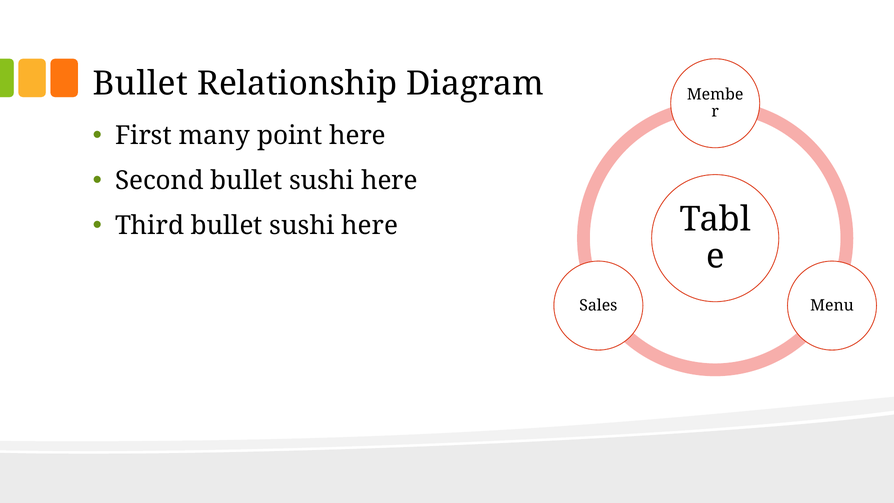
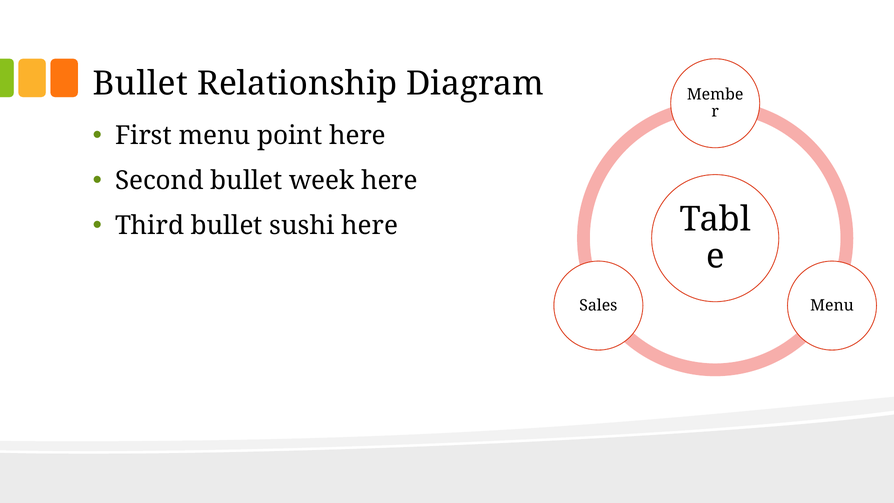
First many: many -> menu
Second bullet sushi: sushi -> week
